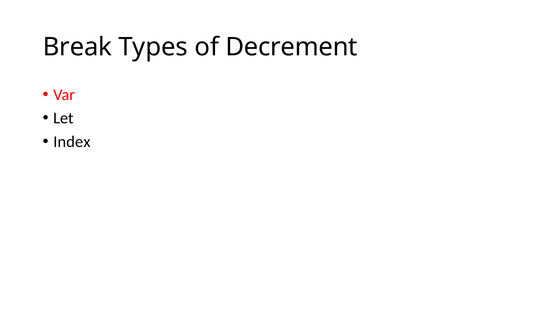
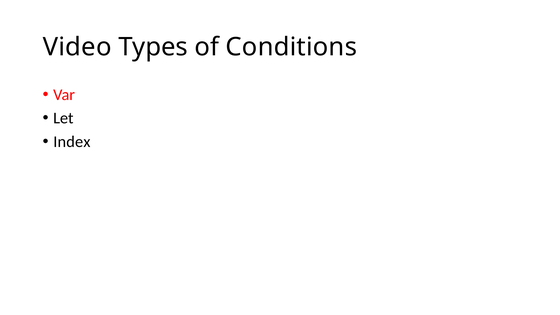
Break: Break -> Video
Decrement: Decrement -> Conditions
